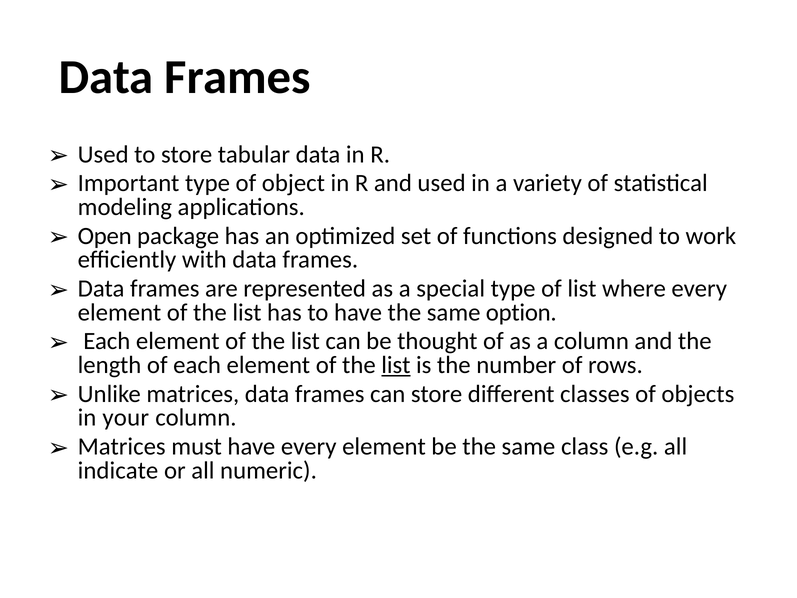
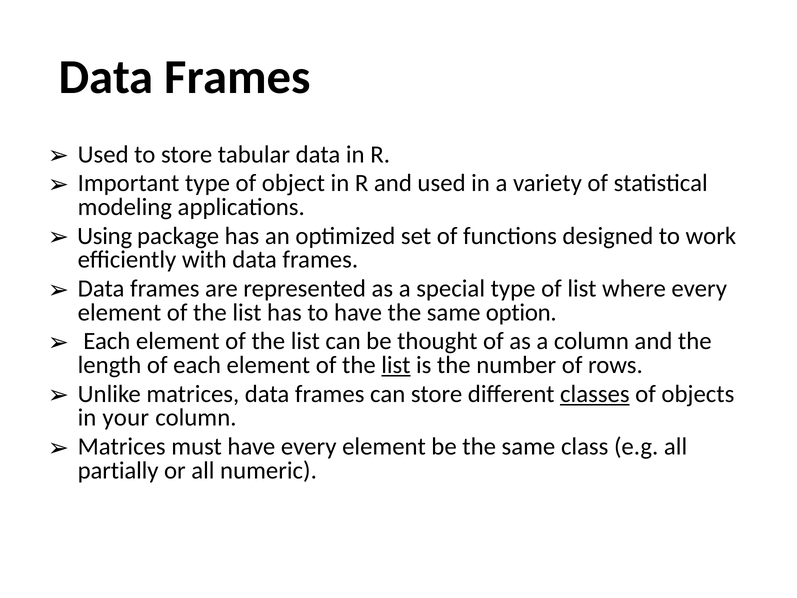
Open: Open -> Using
classes underline: none -> present
indicate: indicate -> partially
